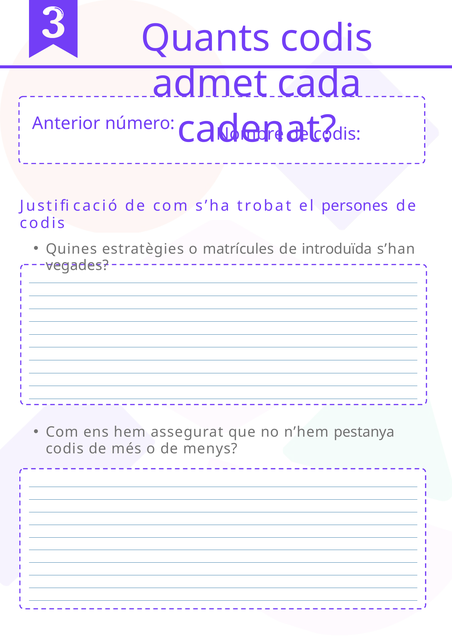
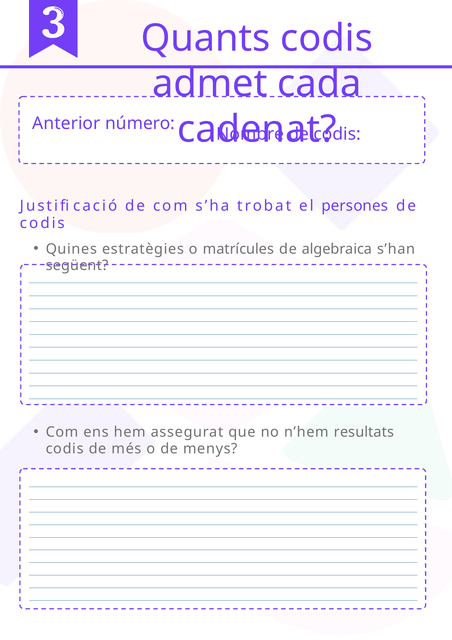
introduïda: introduïda -> algebraica
vegades: vegades -> següent
pestanya: pestanya -> resultats
